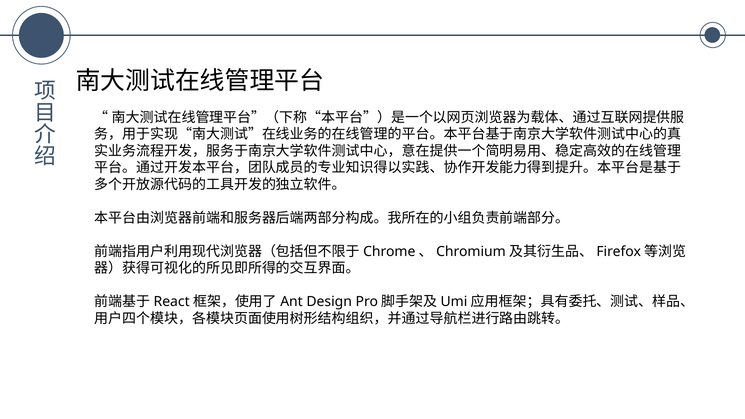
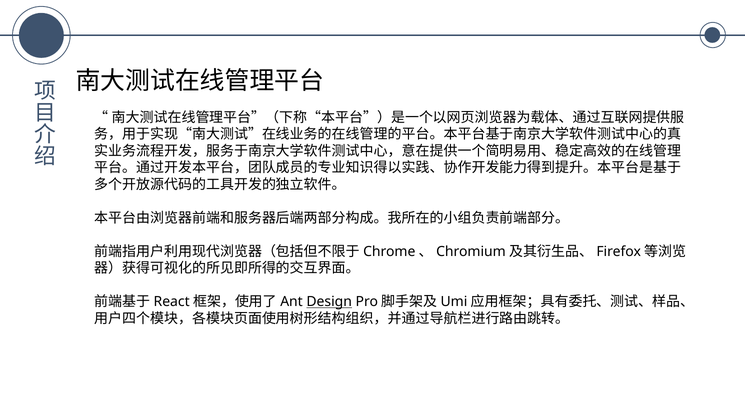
Design underline: none -> present
